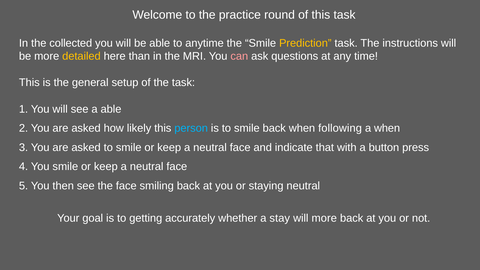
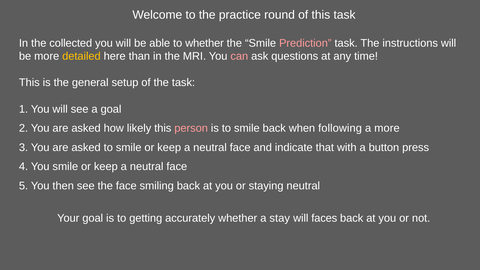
to anytime: anytime -> whether
Prediction colour: yellow -> pink
a able: able -> goal
person colour: light blue -> pink
a when: when -> more
will more: more -> faces
